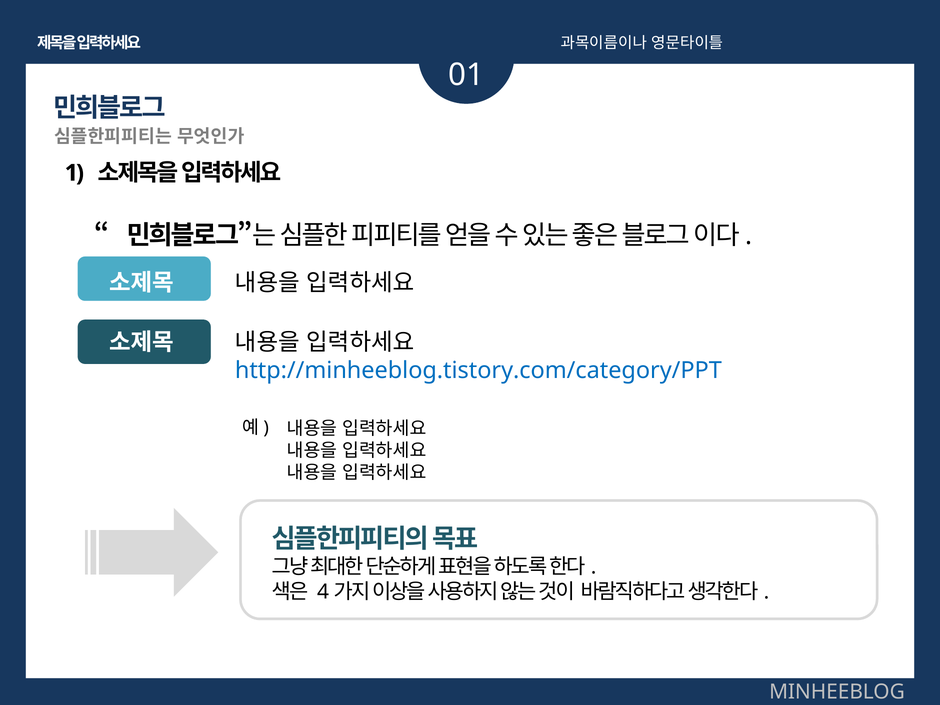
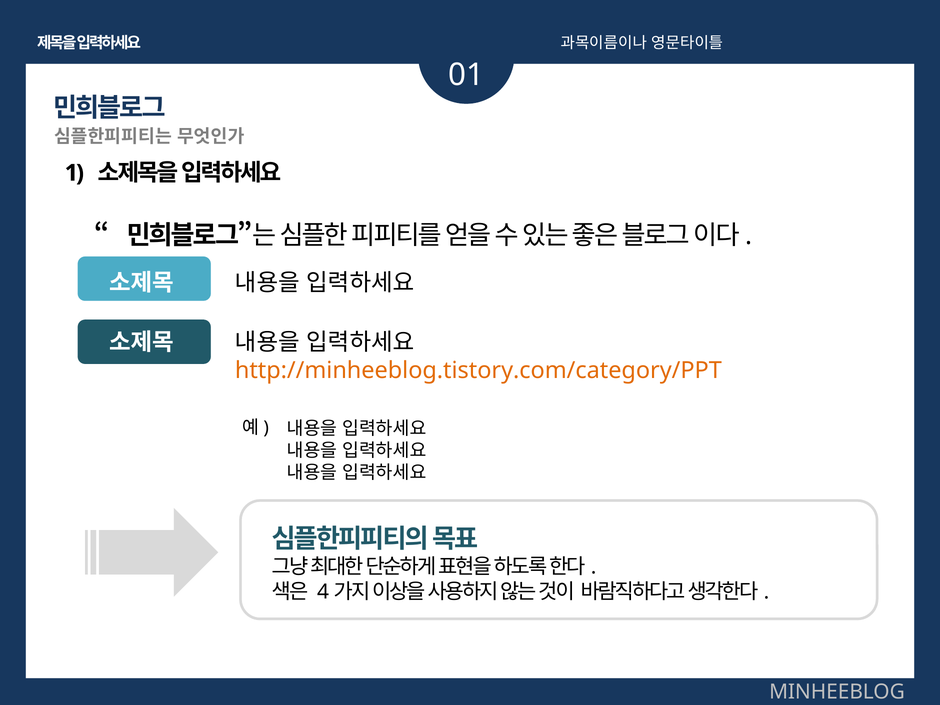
http://minheeblog.tistory.com/category/PPT colour: blue -> orange
